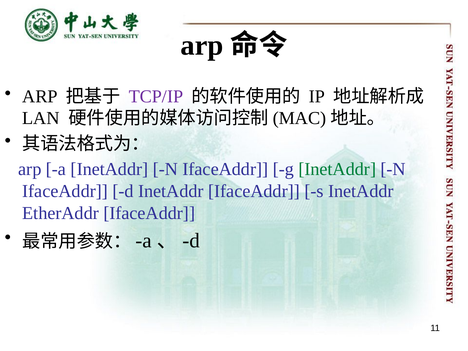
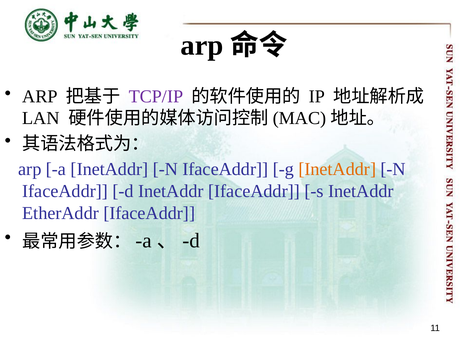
InetAddr at (337, 169) colour: green -> orange
